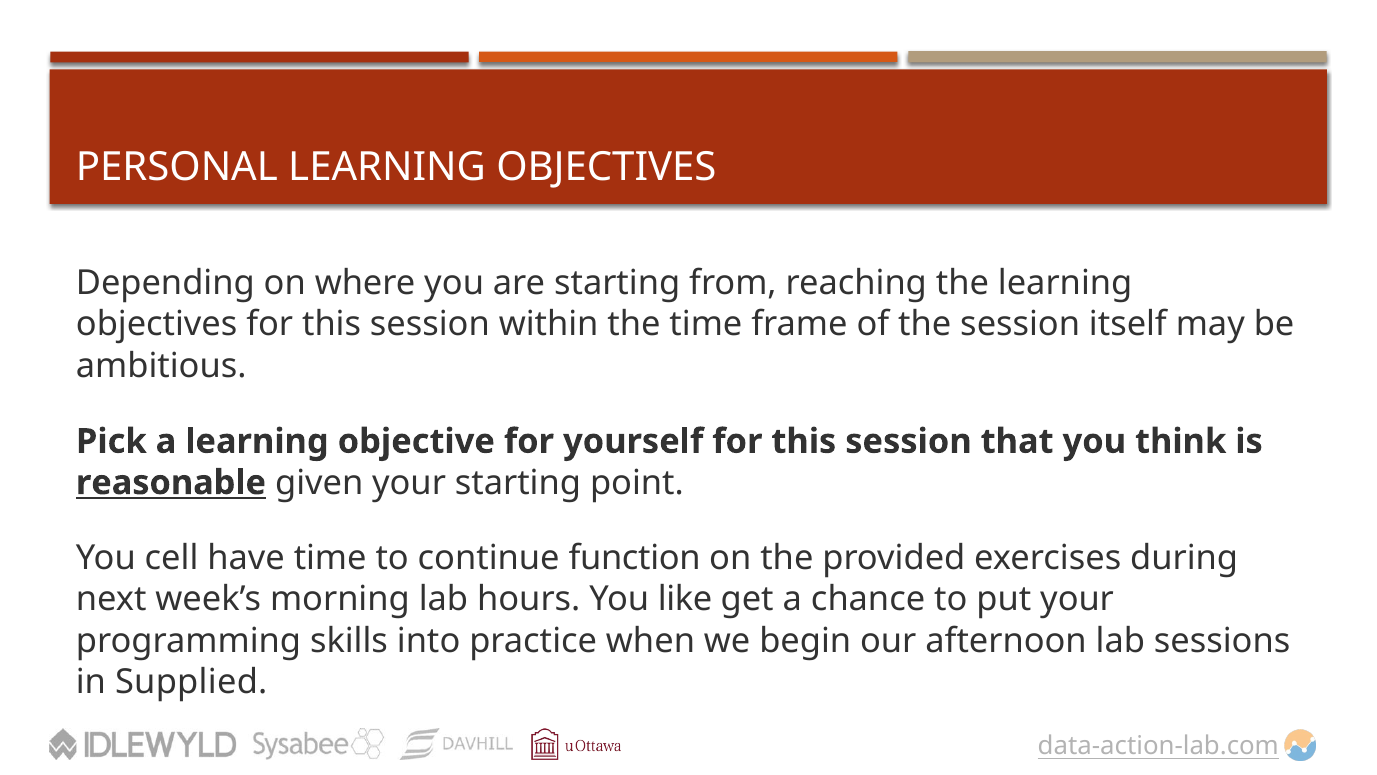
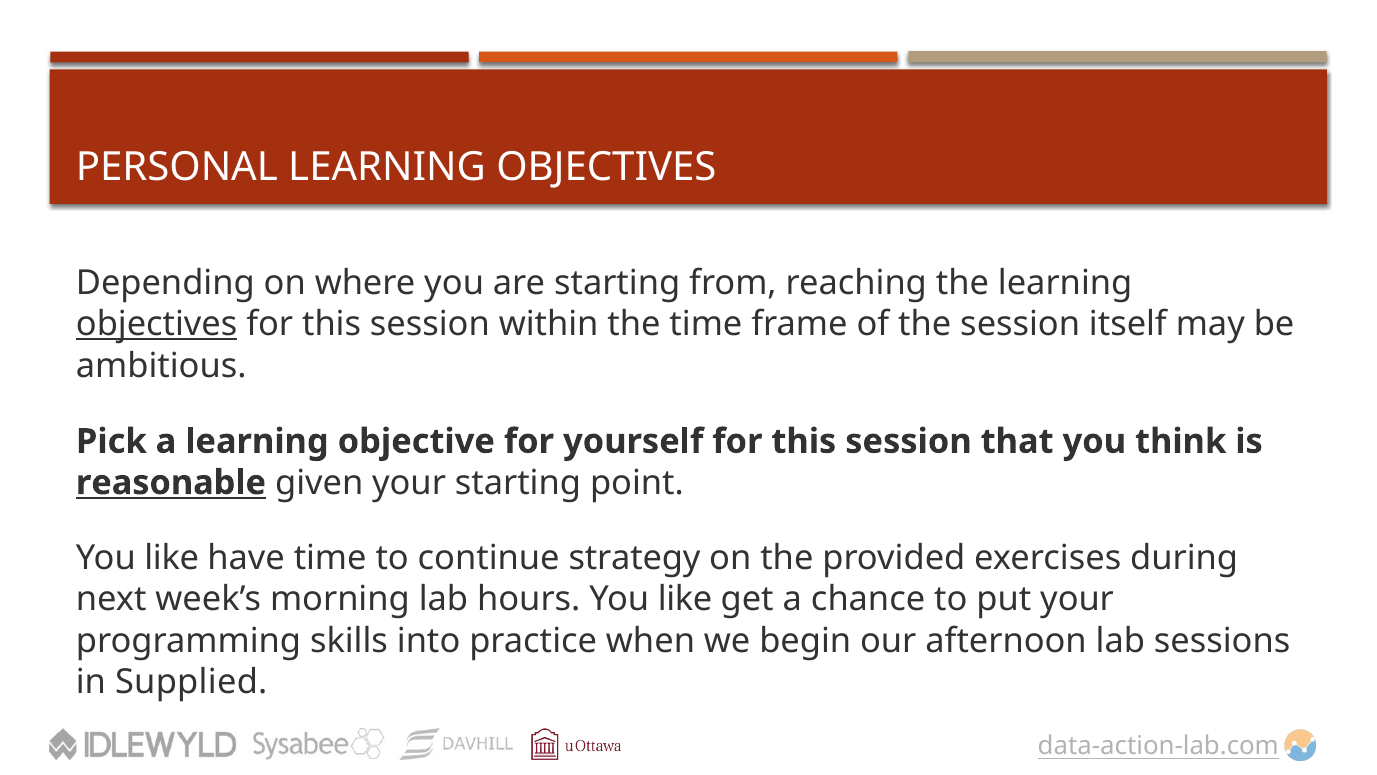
objectives at (157, 324) underline: none -> present
cell at (172, 558): cell -> like
function: function -> strategy
